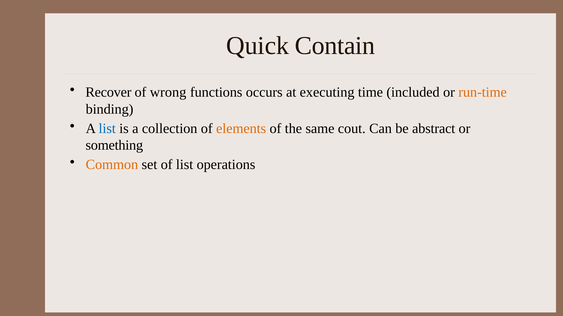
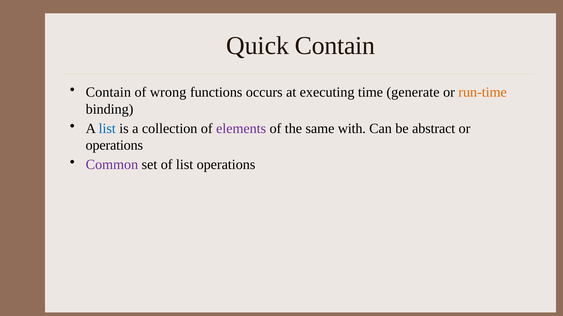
Recover at (108, 92): Recover -> Contain
included: included -> generate
elements colour: orange -> purple
cout: cout -> with
something at (114, 146): something -> operations
Common colour: orange -> purple
